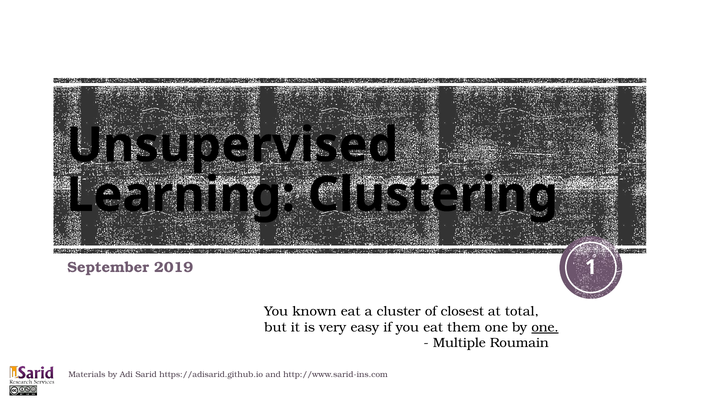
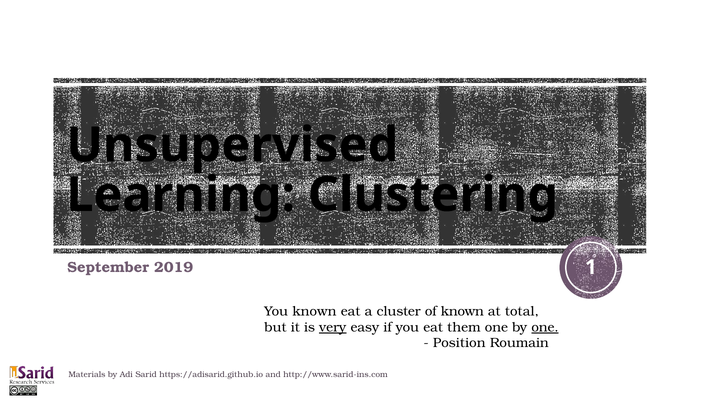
of closest: closest -> known
very underline: none -> present
Multiple: Multiple -> Position
